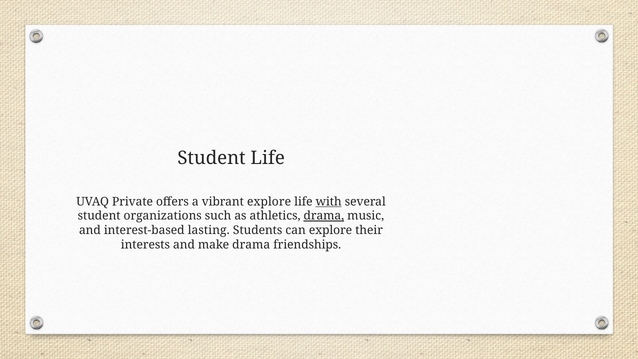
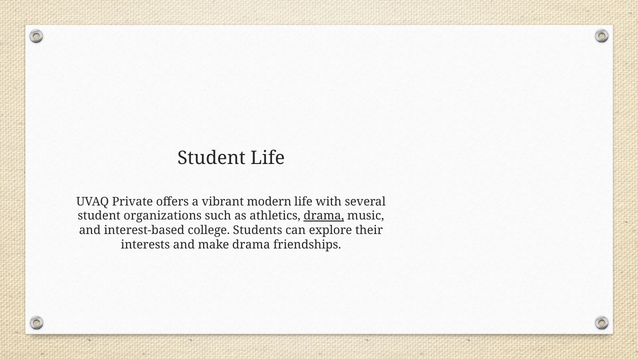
vibrant explore: explore -> modern
with underline: present -> none
lasting: lasting -> college
